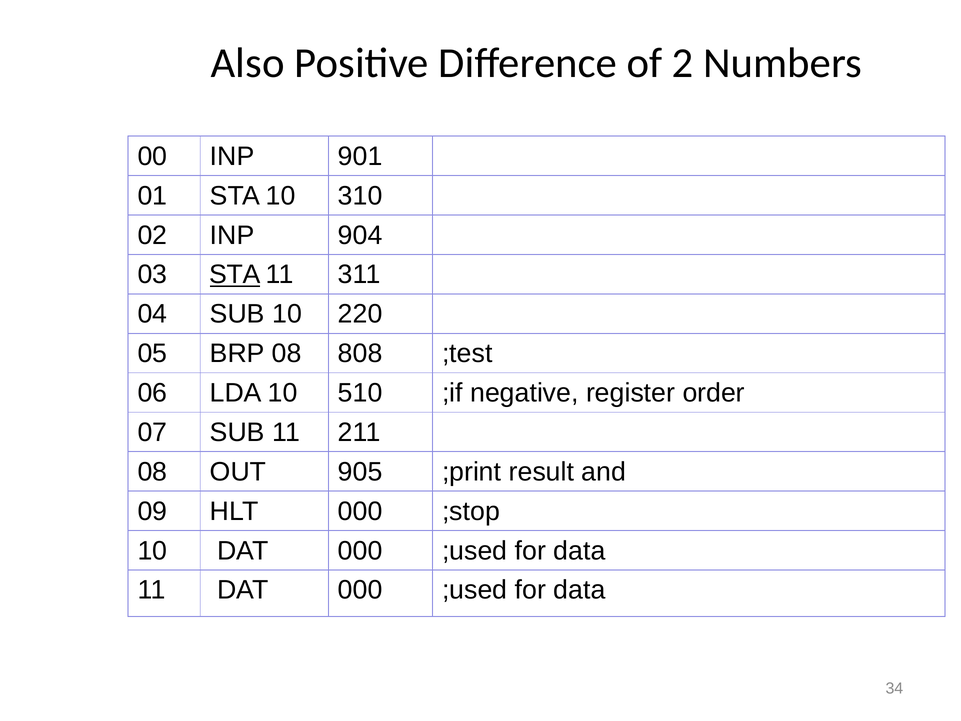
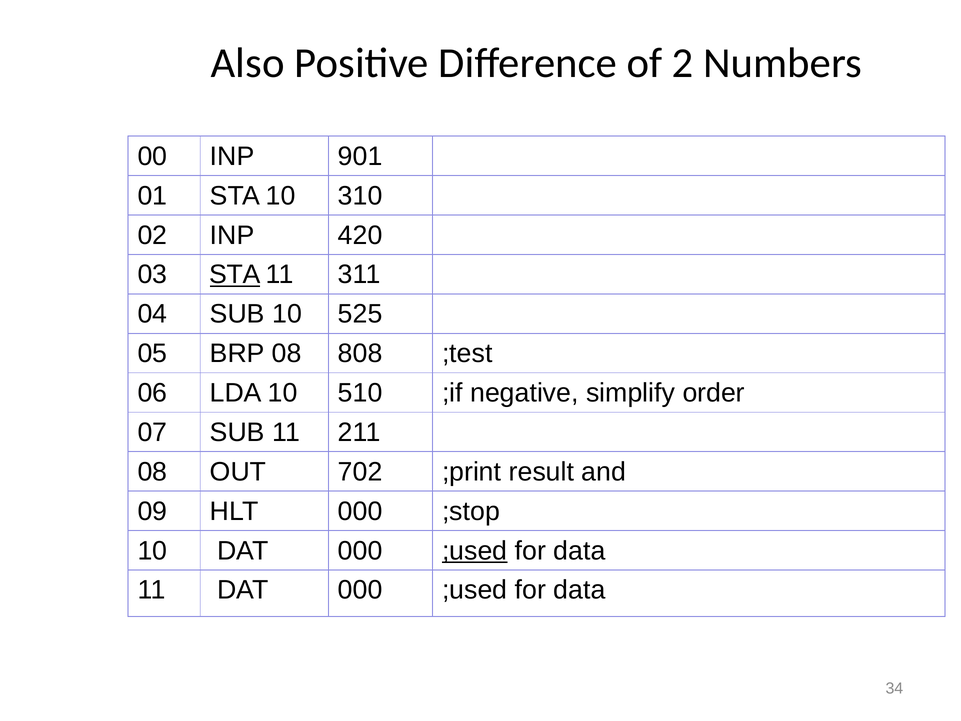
904: 904 -> 420
220: 220 -> 525
register: register -> simplify
905: 905 -> 702
;used at (475, 551) underline: none -> present
